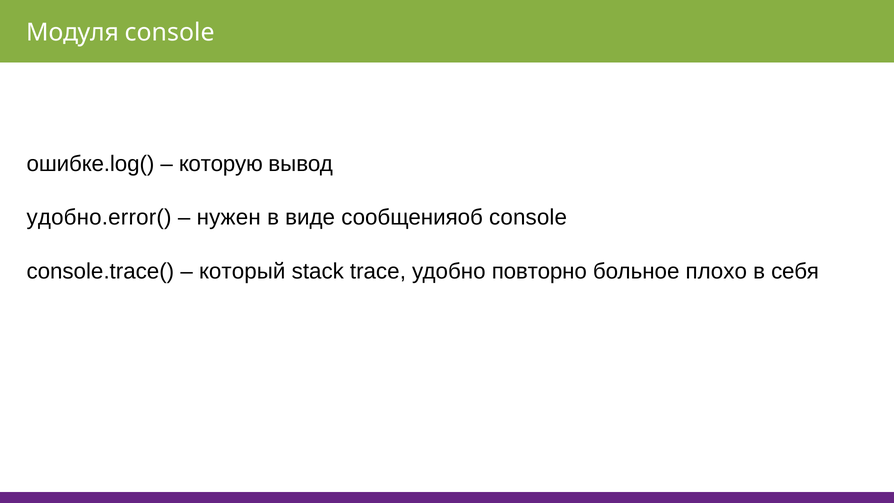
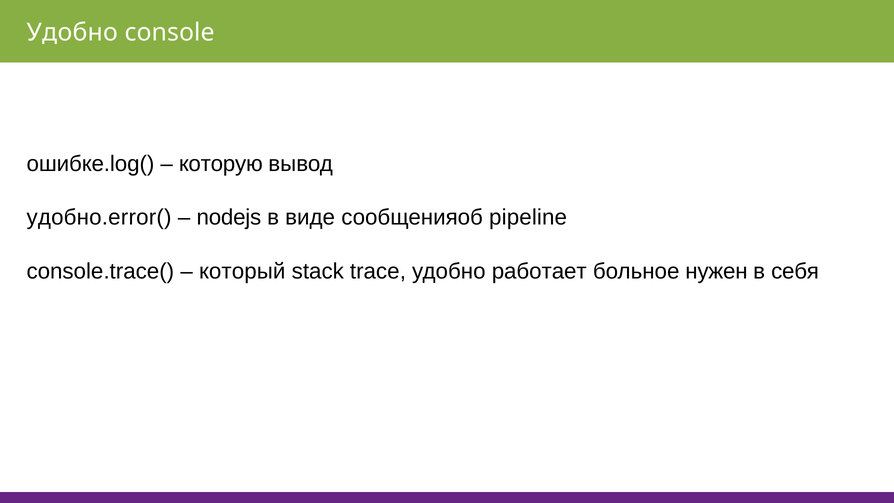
Модуля at (73, 32): Модуля -> Удобно
нужен: нужен -> nodejs
сообщенияоб console: console -> pipeline
повторно: повторно -> работает
плохо: плохо -> нужен
